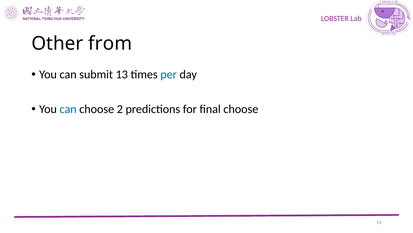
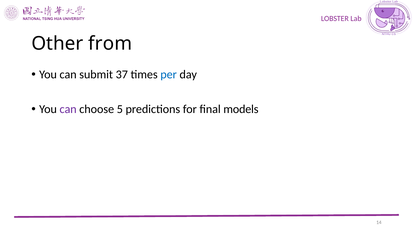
13: 13 -> 37
can at (68, 109) colour: blue -> purple
2: 2 -> 5
final choose: choose -> models
